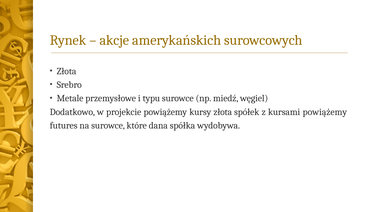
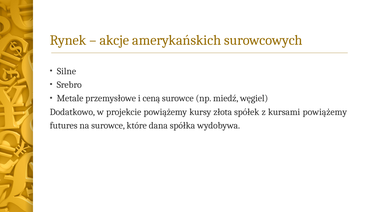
Złota at (67, 71): Złota -> Silne
typu: typu -> ceną
